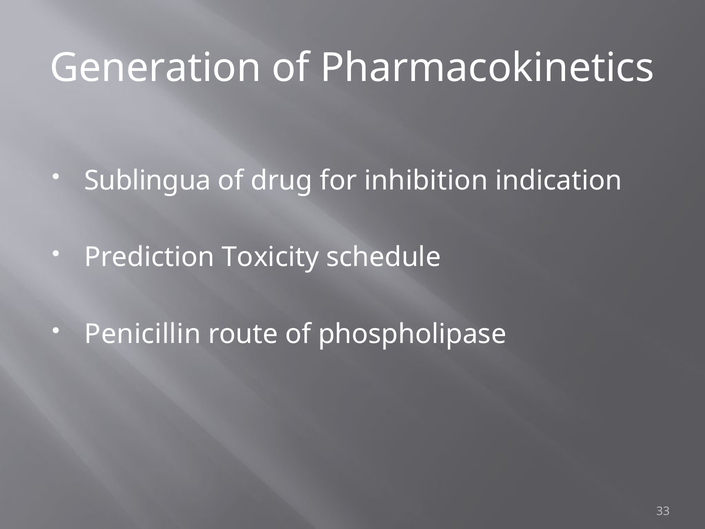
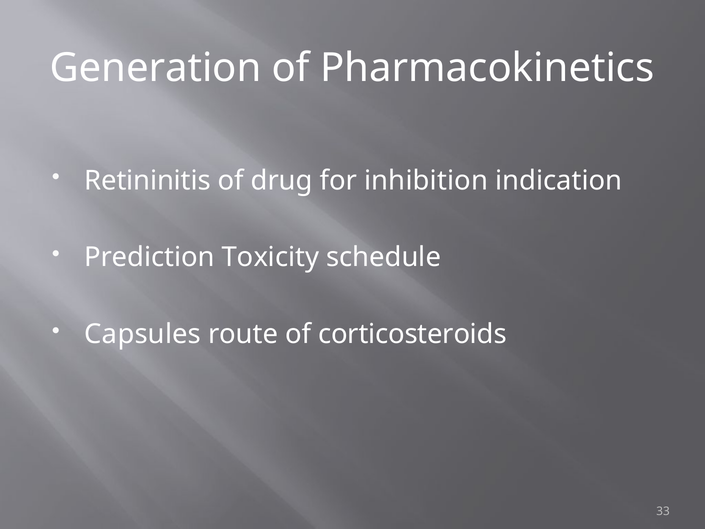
Sublingua: Sublingua -> Retininitis
Penicillin: Penicillin -> Capsules
phospholipase: phospholipase -> corticosteroids
